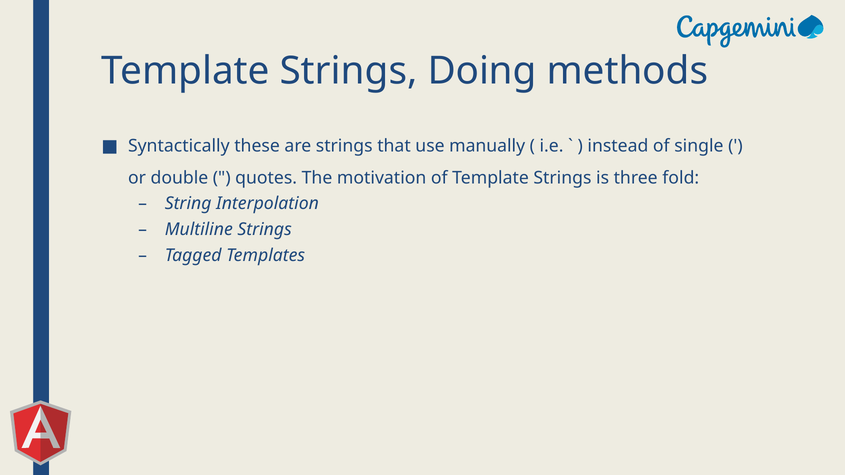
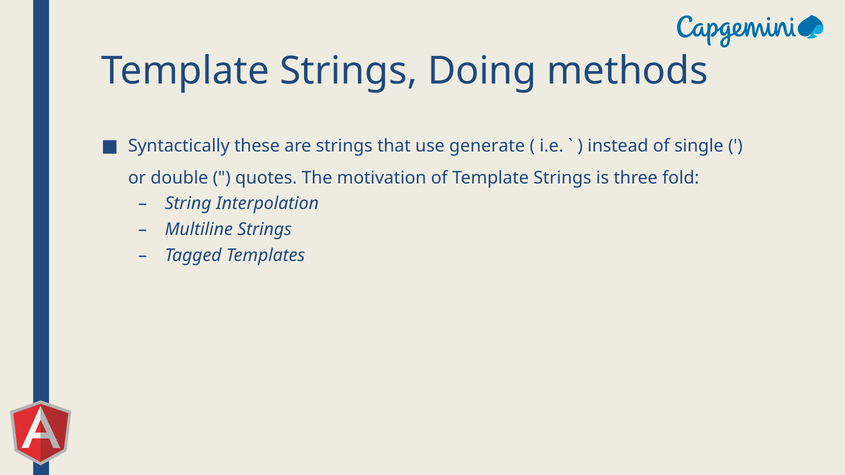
manually: manually -> generate
